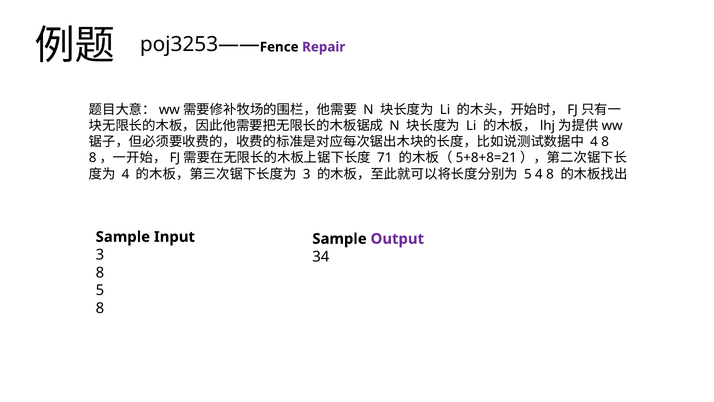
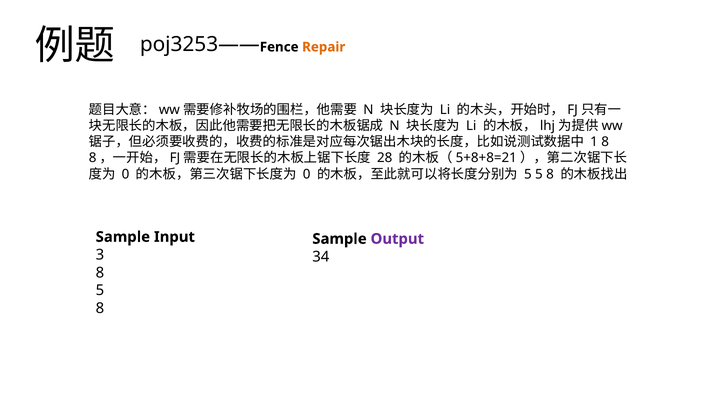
Repair colour: purple -> orange
4 at (594, 142): 4 -> 1
71: 71 -> 28
4 at (126, 174): 4 -> 0
3 at (307, 174): 3 -> 0
5 4: 4 -> 5
